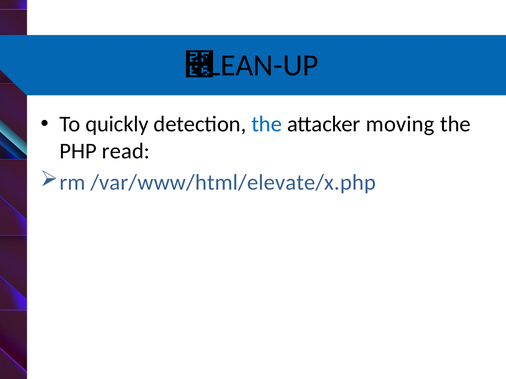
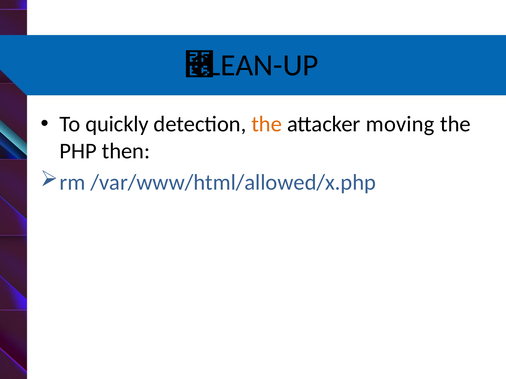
the at (267, 124) colour: blue -> orange
read: read -> then
/var/www/html/elevate/x.php: /var/www/html/elevate/x.php -> /var/www/html/allowed/x.php
